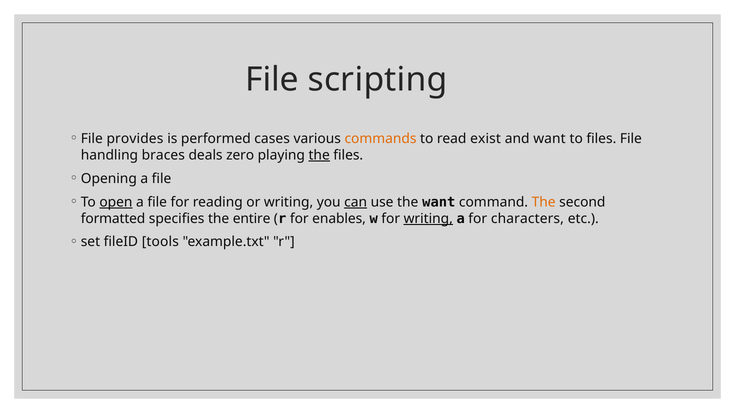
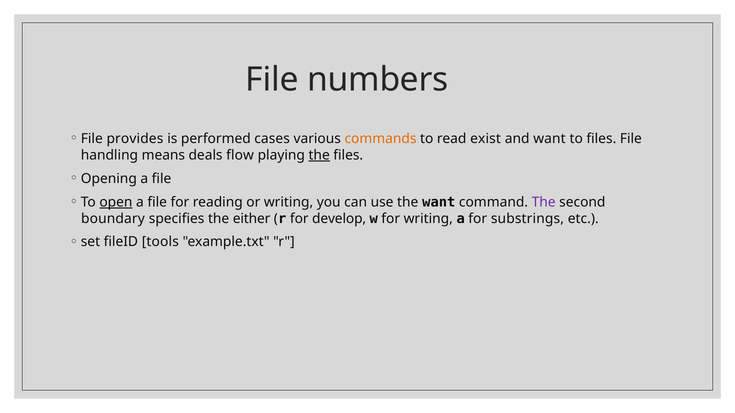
scripting: scripting -> numbers
braces: braces -> means
zero: zero -> flow
can underline: present -> none
The at (544, 202) colour: orange -> purple
formatted: formatted -> boundary
entire: entire -> either
enables: enables -> develop
writing at (428, 219) underline: present -> none
characters: characters -> substrings
